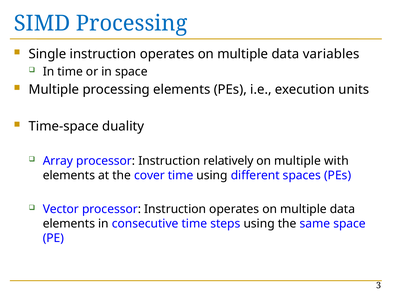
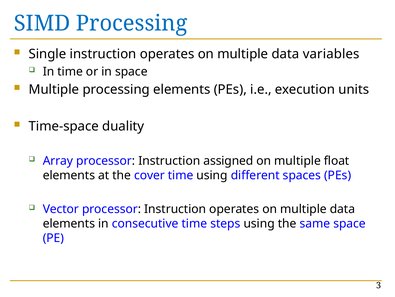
relatively: relatively -> assigned
with: with -> float
